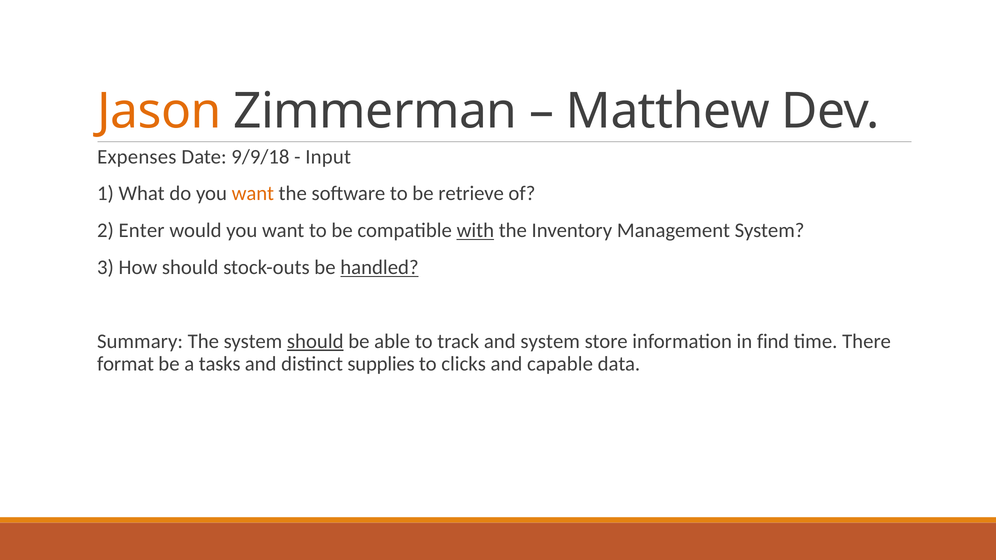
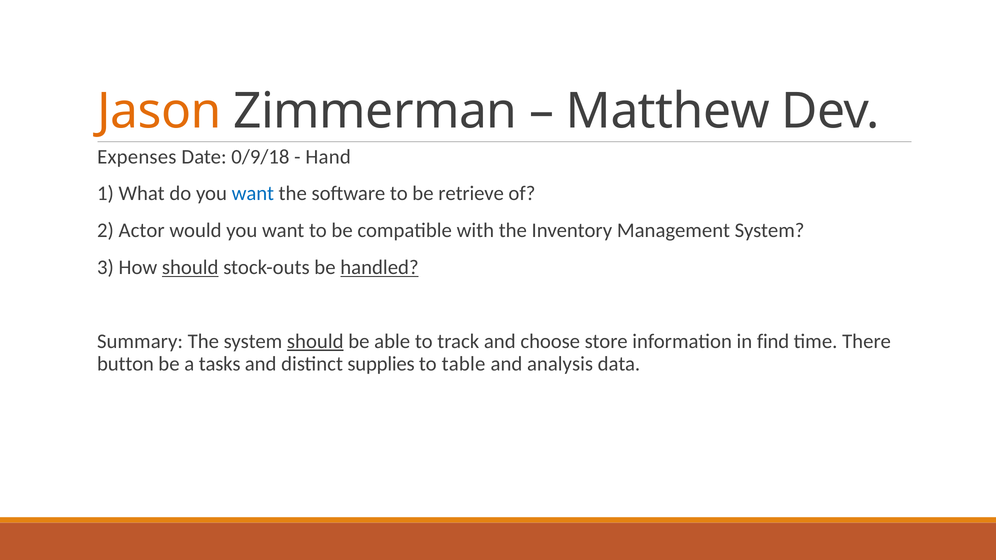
9/9/18: 9/9/18 -> 0/9/18
Input: Input -> Hand
want at (253, 194) colour: orange -> blue
Enter: Enter -> Actor
with underline: present -> none
should at (190, 268) underline: none -> present
and system: system -> choose
format: format -> button
clicks: clicks -> table
capable: capable -> analysis
